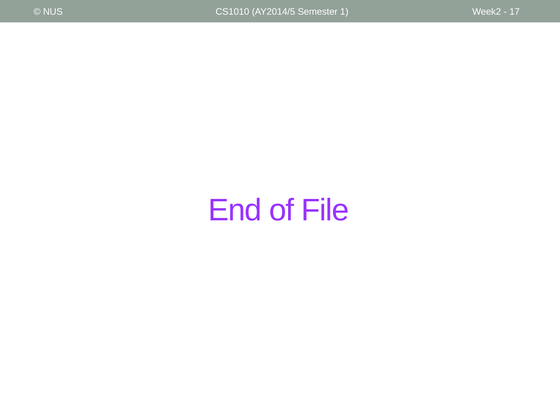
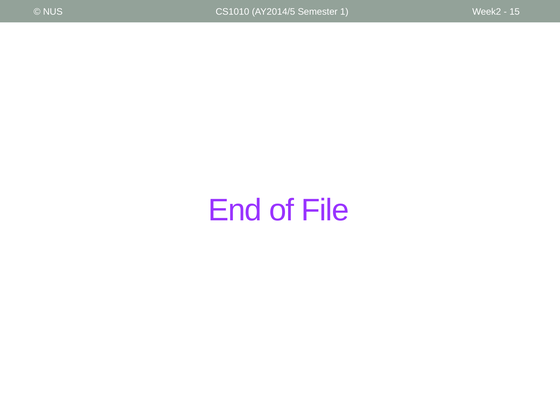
17: 17 -> 15
